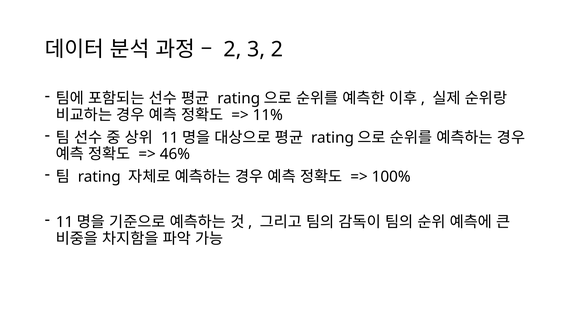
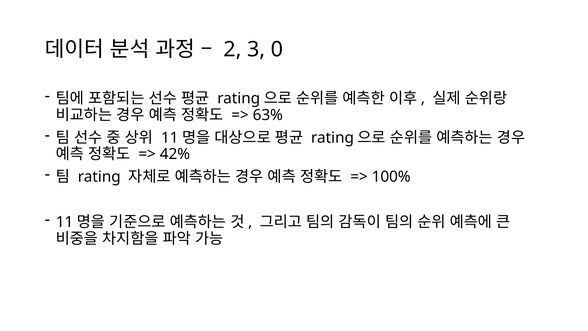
3 2: 2 -> 0
11%: 11% -> 63%
46%: 46% -> 42%
